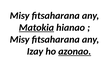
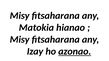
Matokia underline: present -> none
